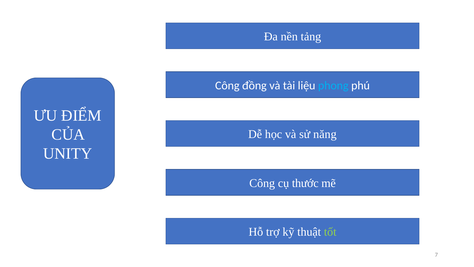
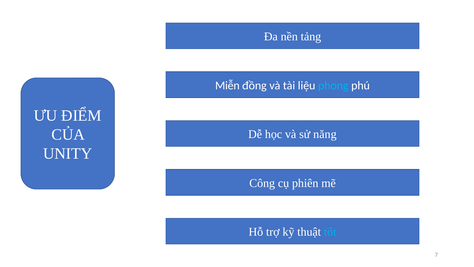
Công at (227, 85): Công -> Miễn
thước: thước -> phiên
tốt colour: light green -> light blue
